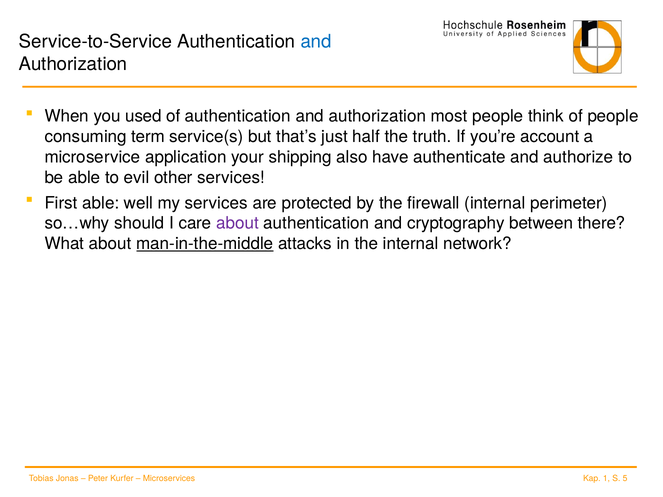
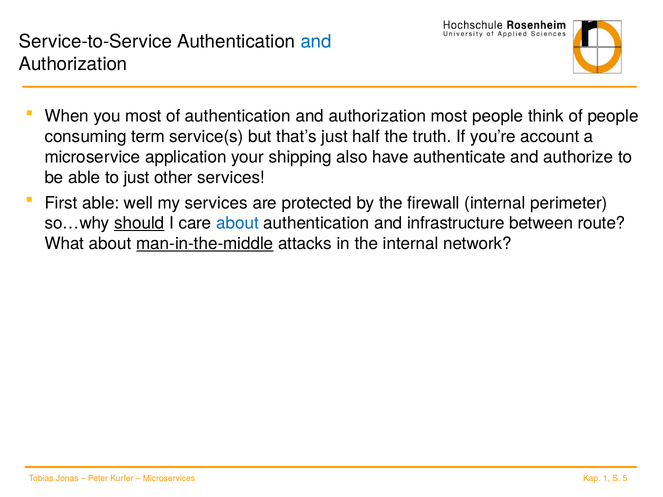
you used: used -> most
to evil: evil -> just
should underline: none -> present
about at (237, 223) colour: purple -> blue
cryptography: cryptography -> infrastructure
there: there -> route
